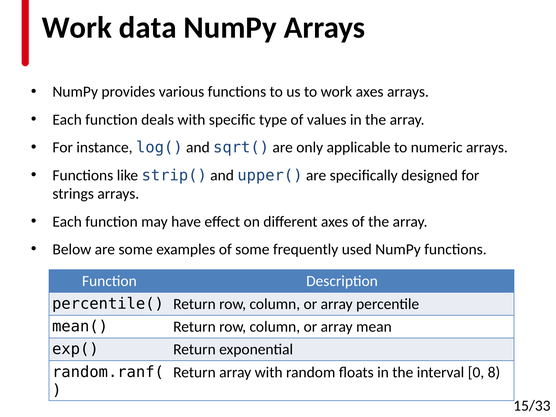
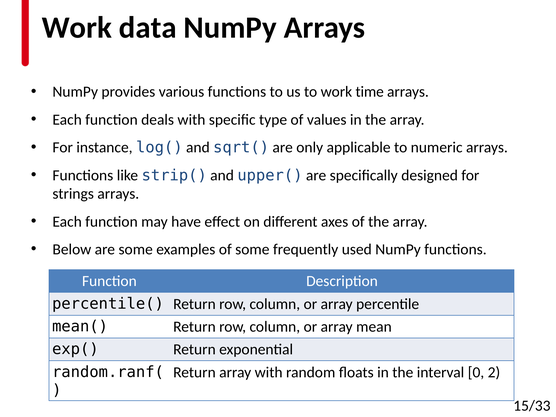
work axes: axes -> time
8: 8 -> 2
